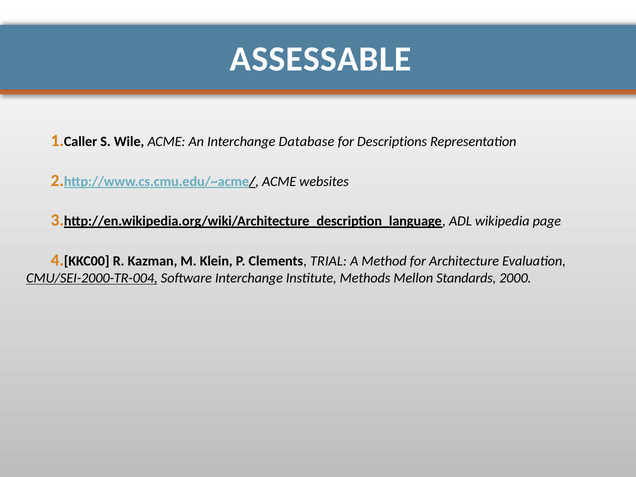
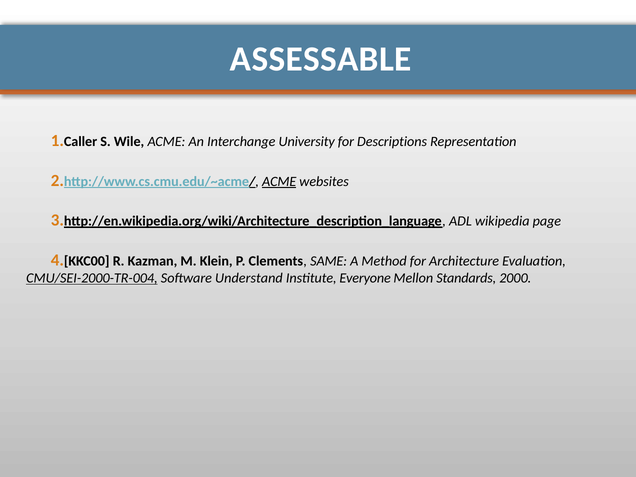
Database: Database -> University
ACME at (279, 181) underline: none -> present
TRIAL: TRIAL -> SAME
Software Interchange: Interchange -> Understand
Methods: Methods -> Everyone
